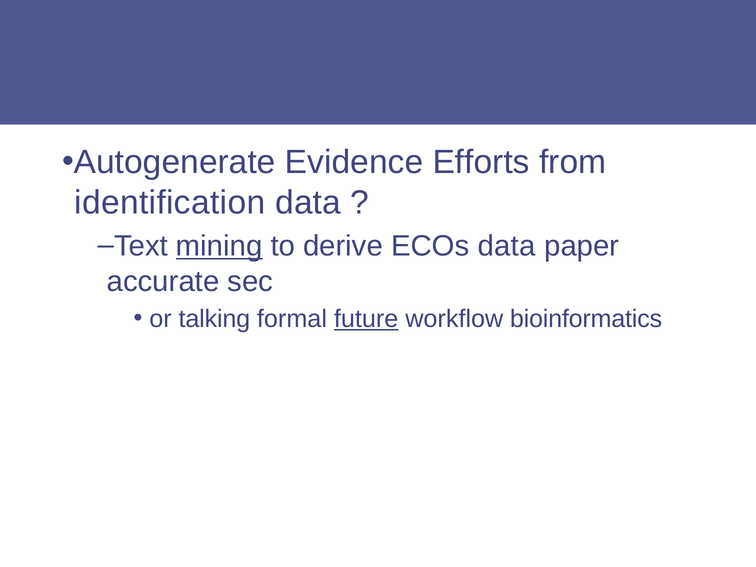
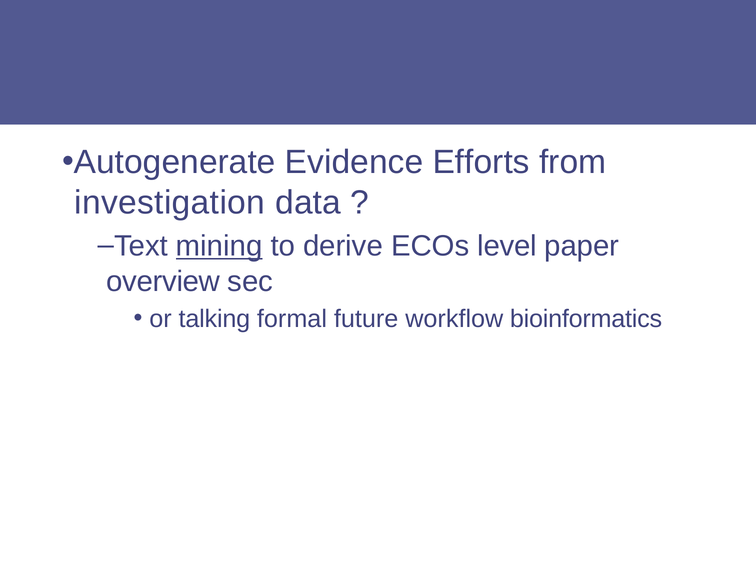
identification: identification -> investigation
ECOs data: data -> level
accurate: accurate -> overview
future underline: present -> none
